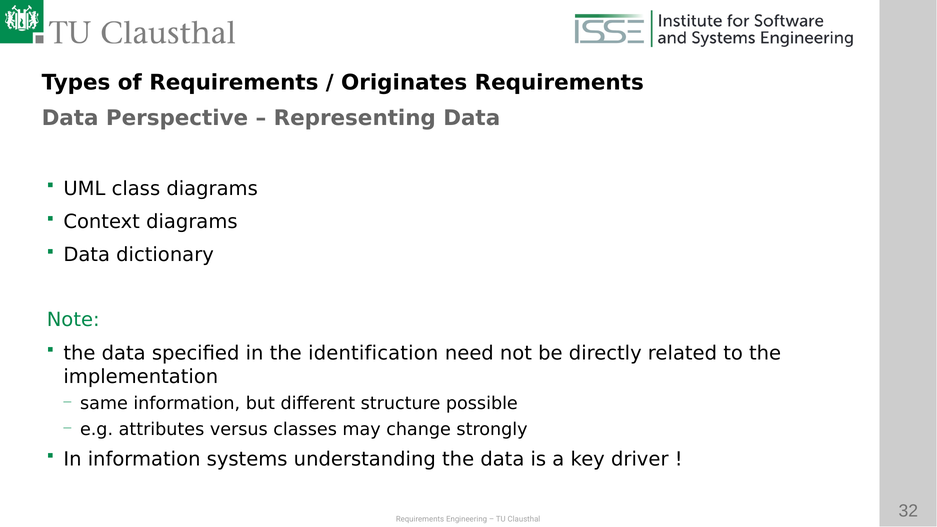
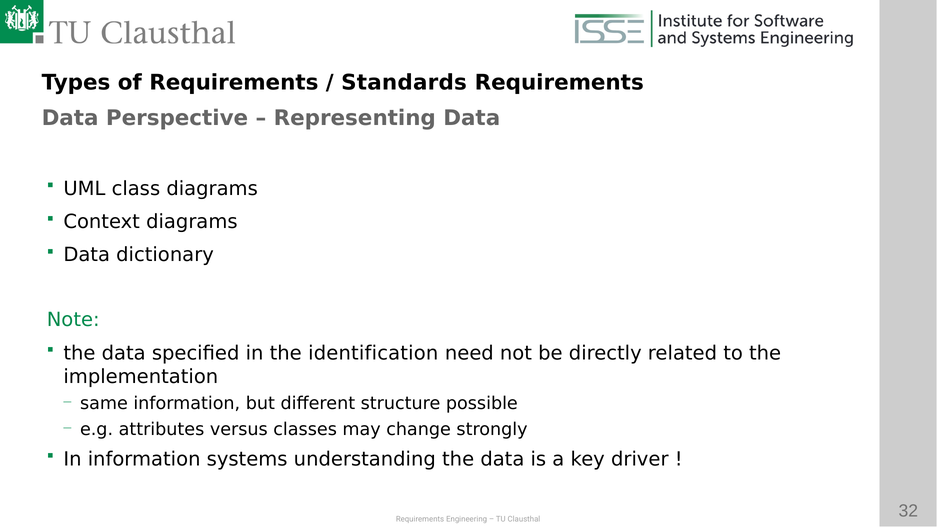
Originates: Originates -> Standards
